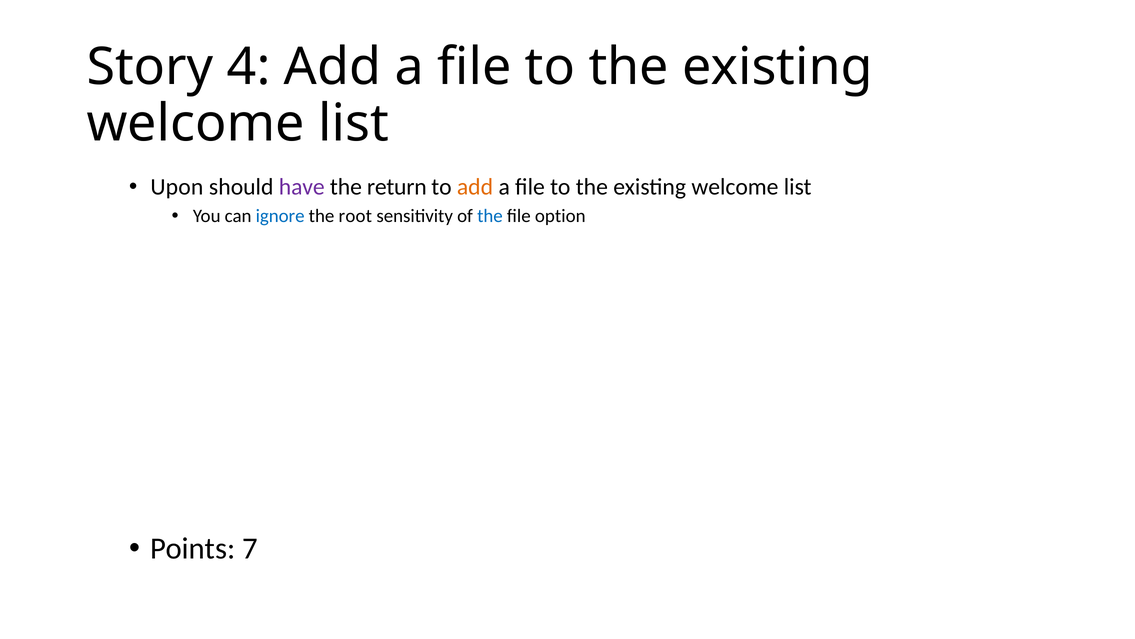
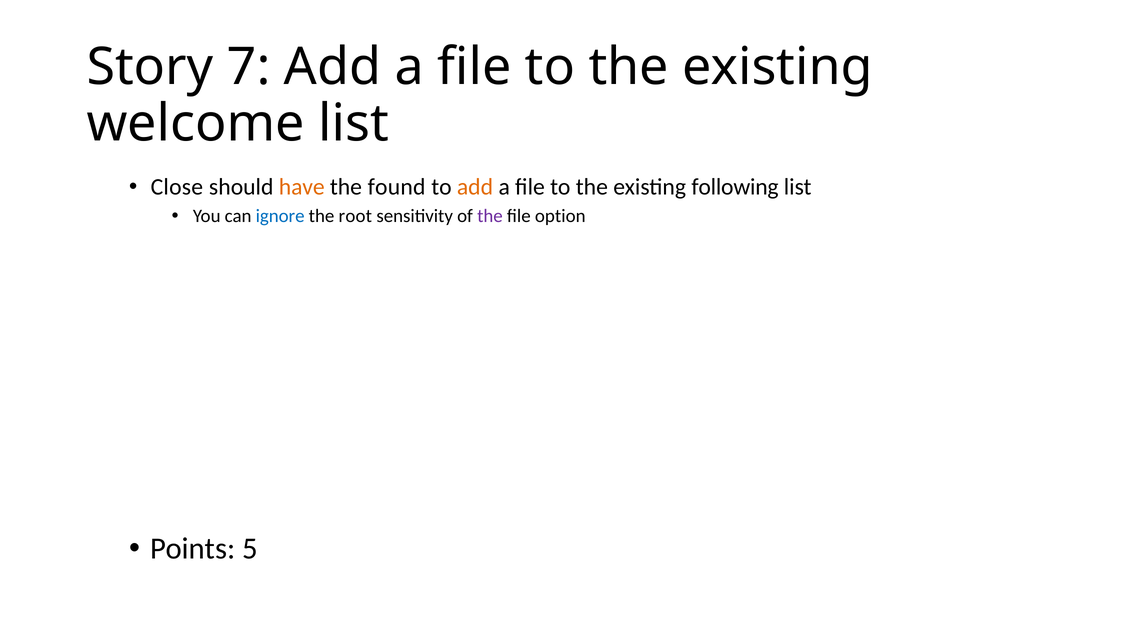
4: 4 -> 7
Upon: Upon -> Close
have colour: purple -> orange
return: return -> found
welcome at (735, 187): welcome -> following
the at (490, 216) colour: blue -> purple
7: 7 -> 5
